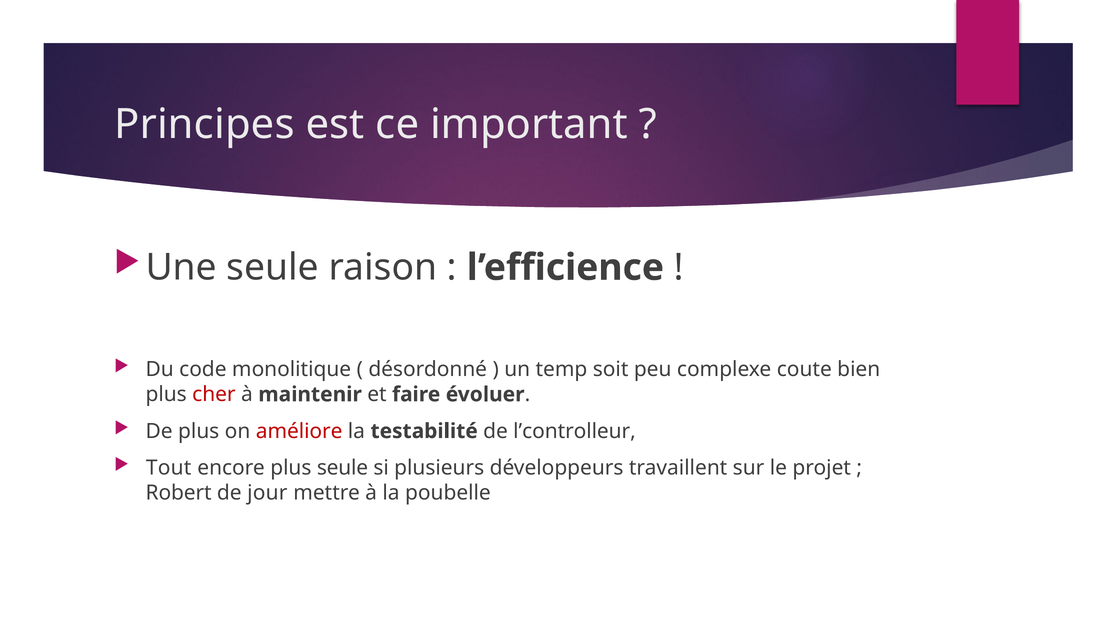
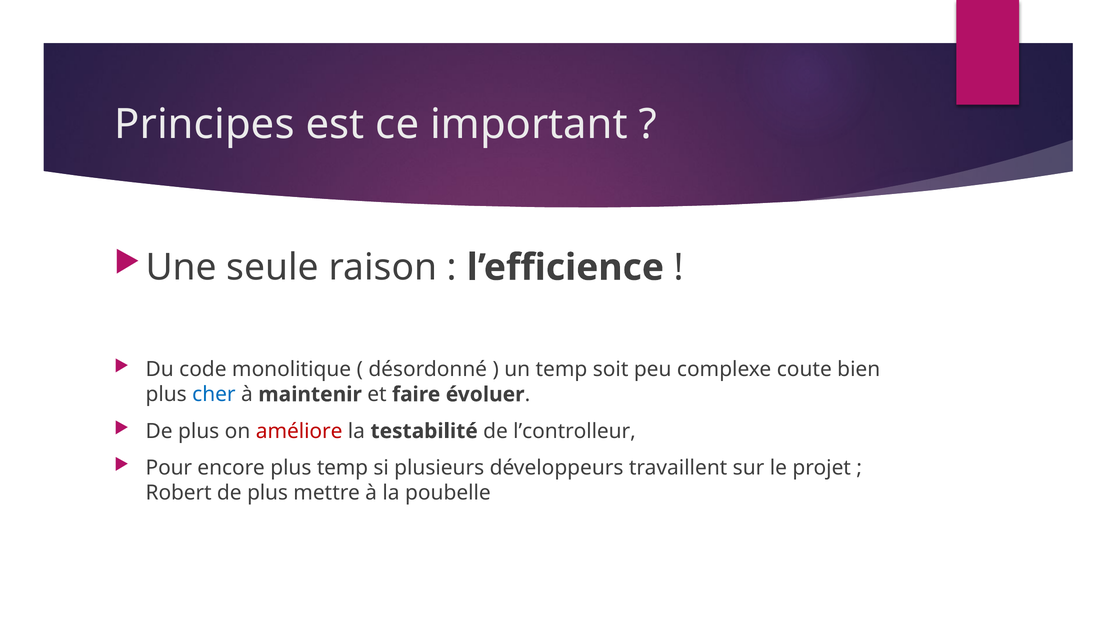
cher colour: red -> blue
Tout: Tout -> Pour
plus seule: seule -> temp
jour at (267, 493): jour -> plus
